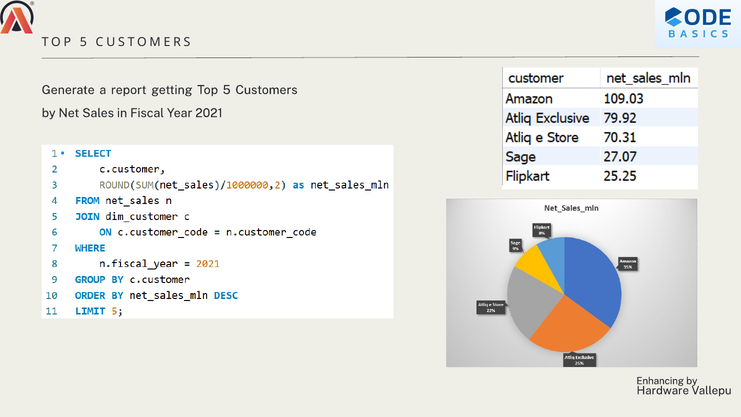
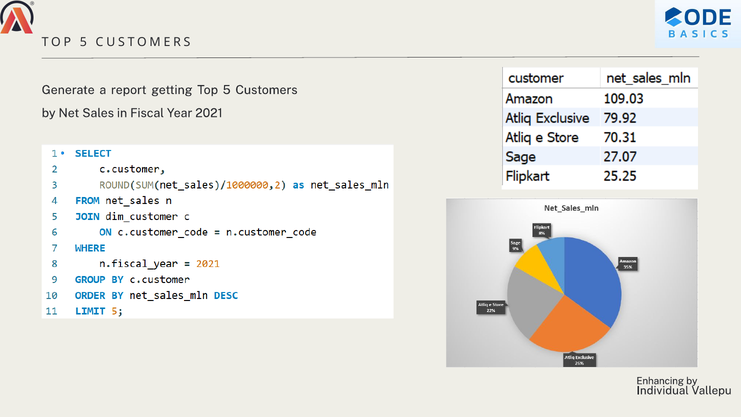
Hardware: Hardware -> Individual
